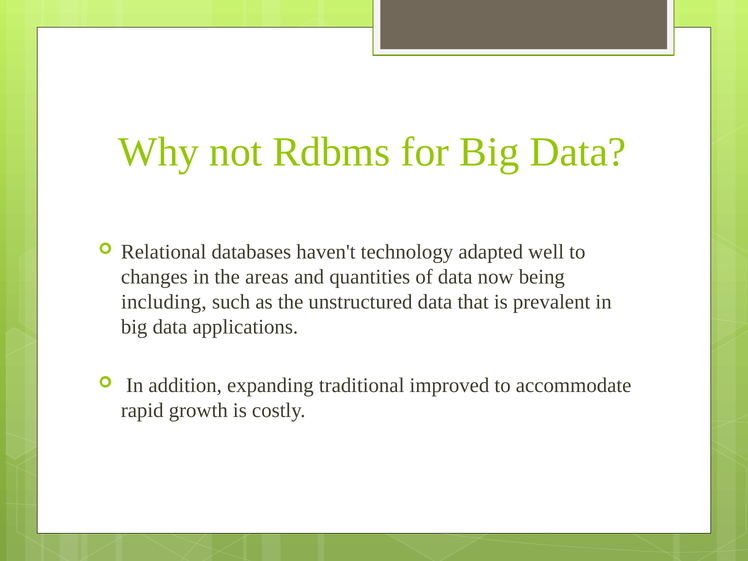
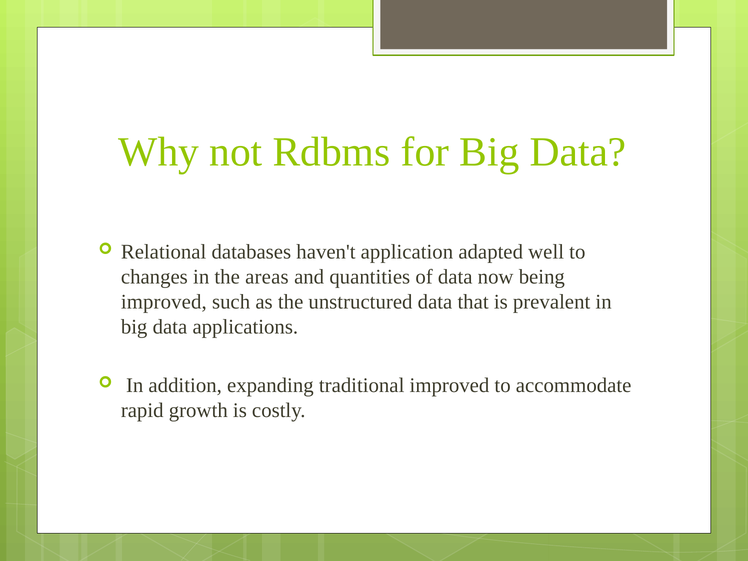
technology: technology -> application
including at (164, 302): including -> improved
